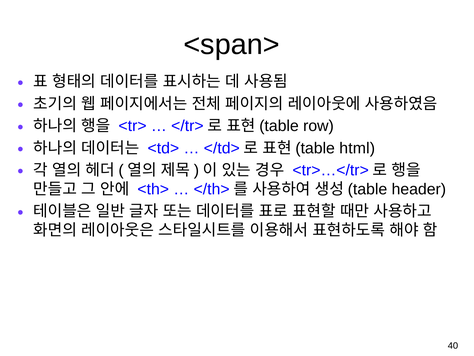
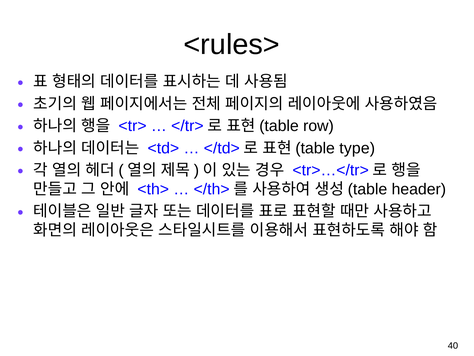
<span>: <span> -> <rules>
html: html -> type
